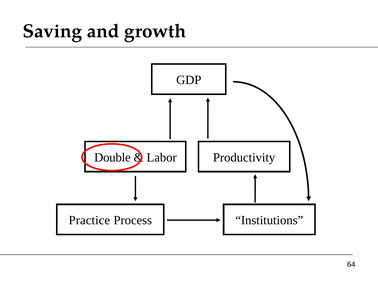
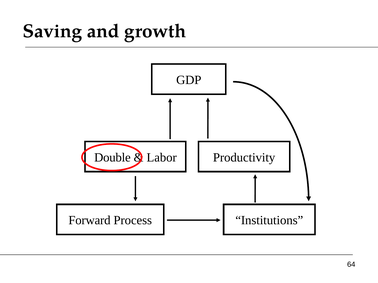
Practice: Practice -> Forward
